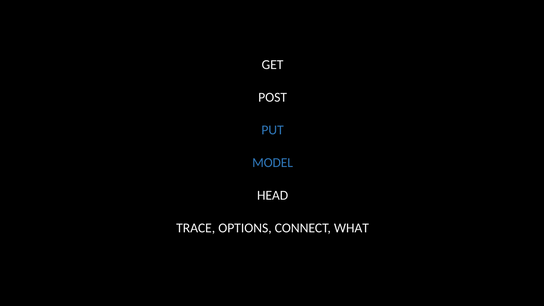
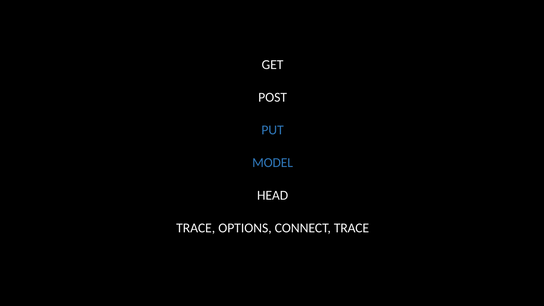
CONNECT WHAT: WHAT -> TRACE
